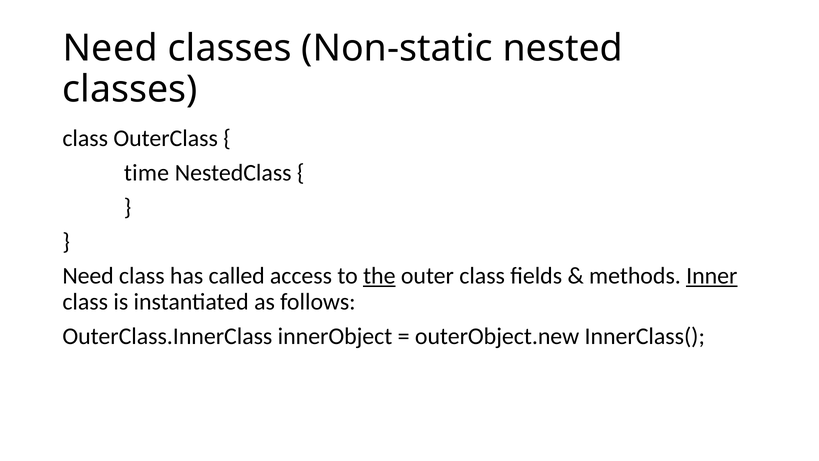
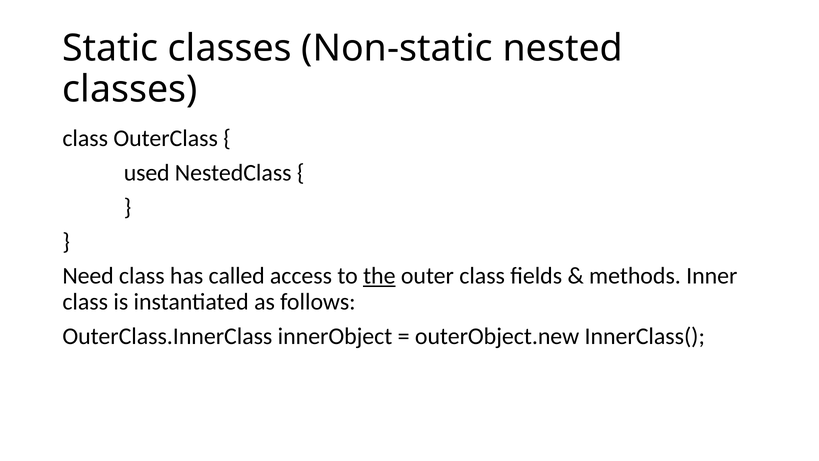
Need at (110, 49): Need -> Static
time: time -> used
Inner underline: present -> none
